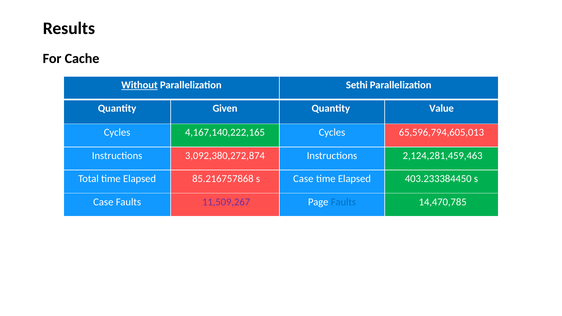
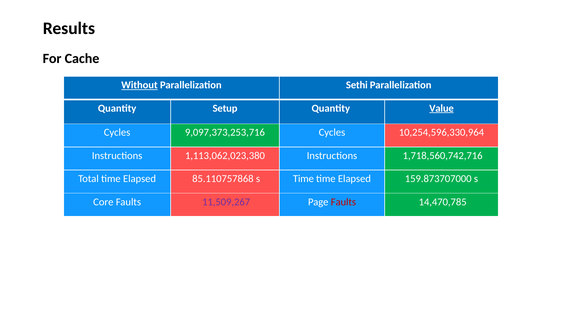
Given: Given -> Setup
Value underline: none -> present
4,167,140,222,165: 4,167,140,222,165 -> 9,097,373,253,716
65,596,794,605,013: 65,596,794,605,013 -> 10,254,596,330,964
3,092,380,272,874: 3,092,380,272,874 -> 1,113,062,023,380
2,124,281,459,463: 2,124,281,459,463 -> 1,718,560,742,716
85.216757868: 85.216757868 -> 85.110757868
Case at (303, 179): Case -> Time
403.233384450: 403.233384450 -> 159.873707000
Case at (103, 202): Case -> Core
Faults at (343, 202) colour: blue -> red
